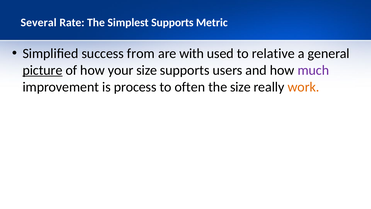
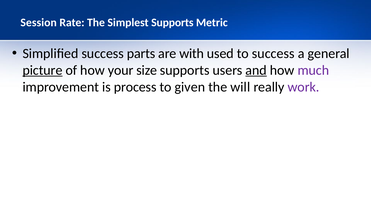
Several: Several -> Session
from: from -> parts
to relative: relative -> success
and underline: none -> present
often: often -> given
the size: size -> will
work colour: orange -> purple
